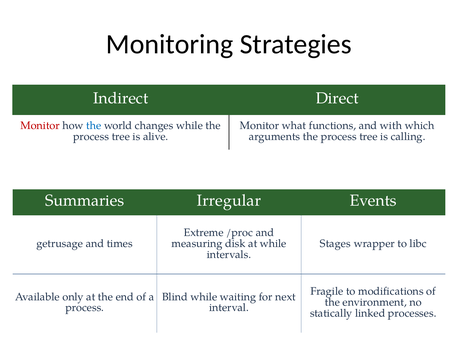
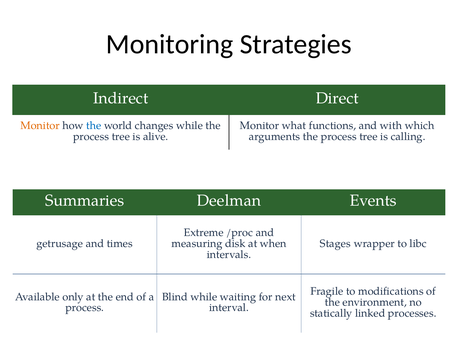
Monitor at (40, 126) colour: red -> orange
Irregular: Irregular -> Deelman
at while: while -> when
